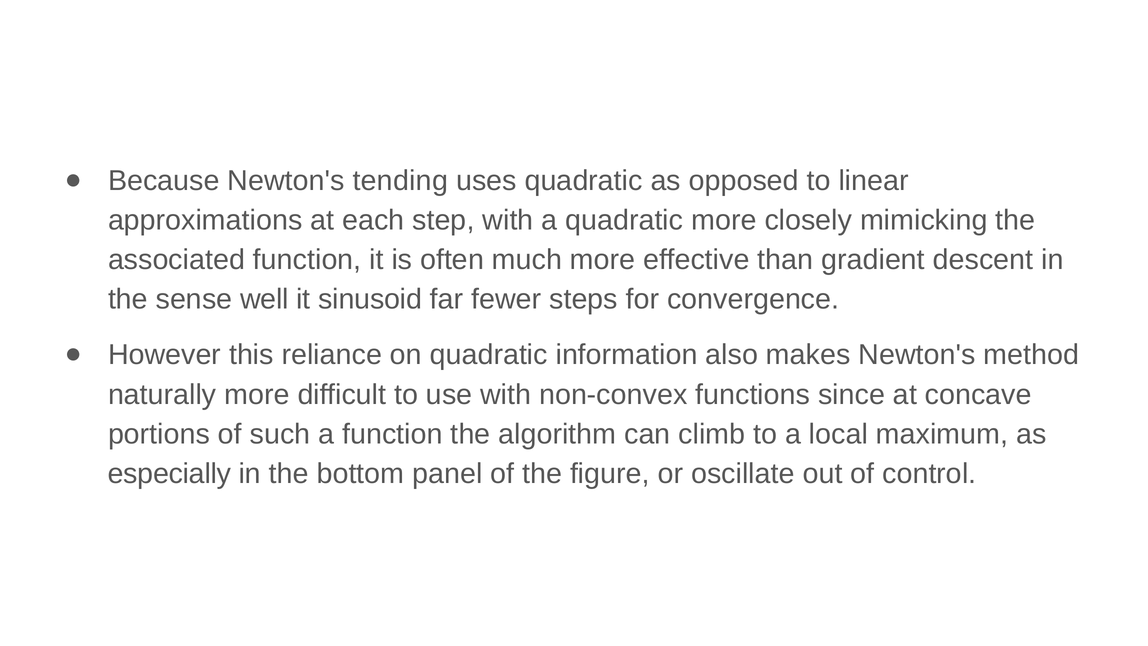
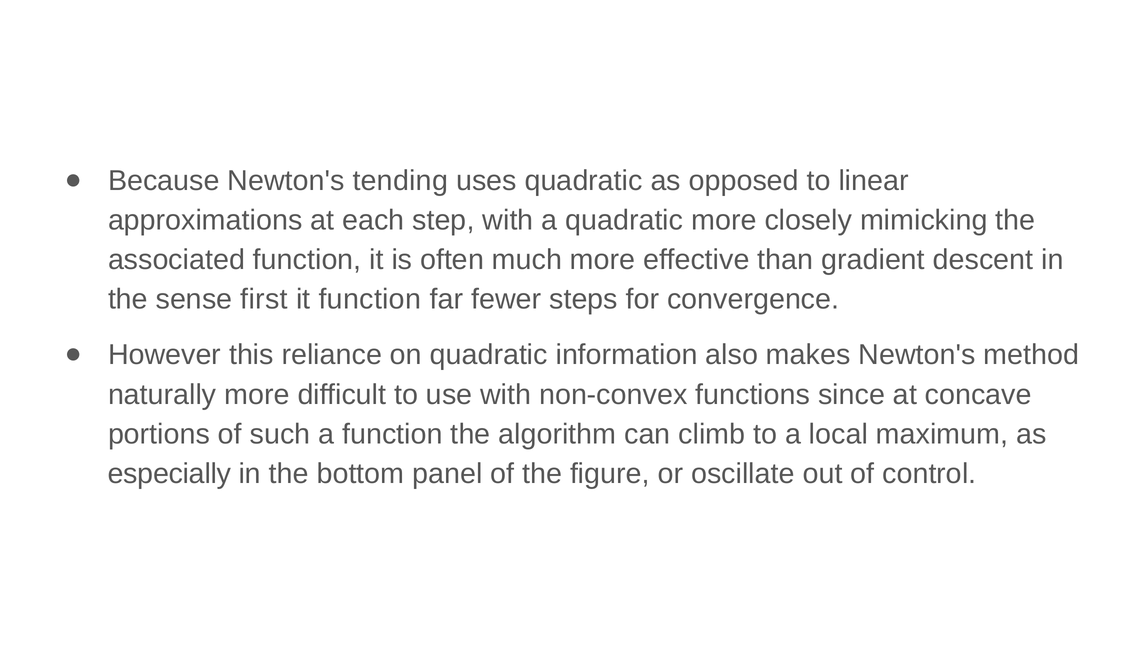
well: well -> first
it sinusoid: sinusoid -> function
